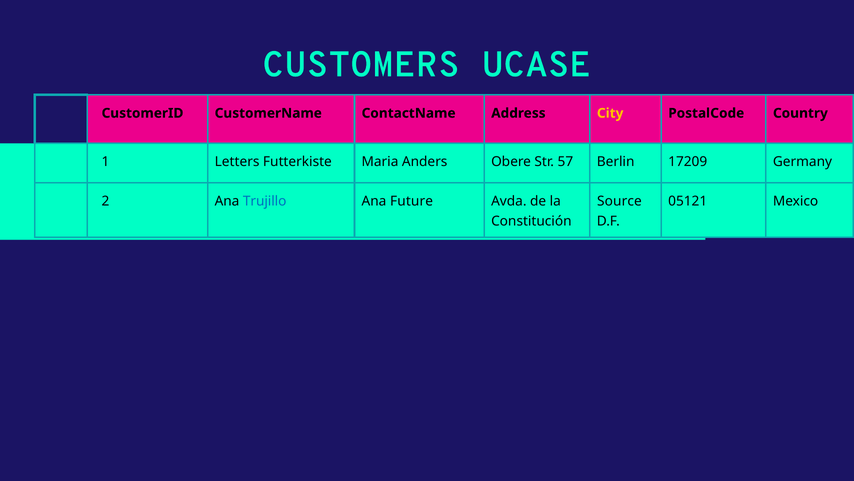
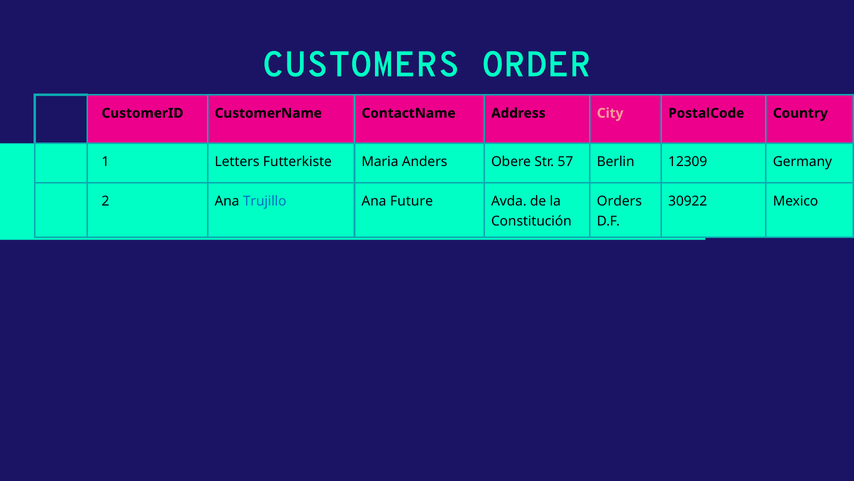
UCASE: UCASE -> ORDER
City colour: yellow -> pink
17209: 17209 -> 12309
Source: Source -> Orders
05121: 05121 -> 30922
